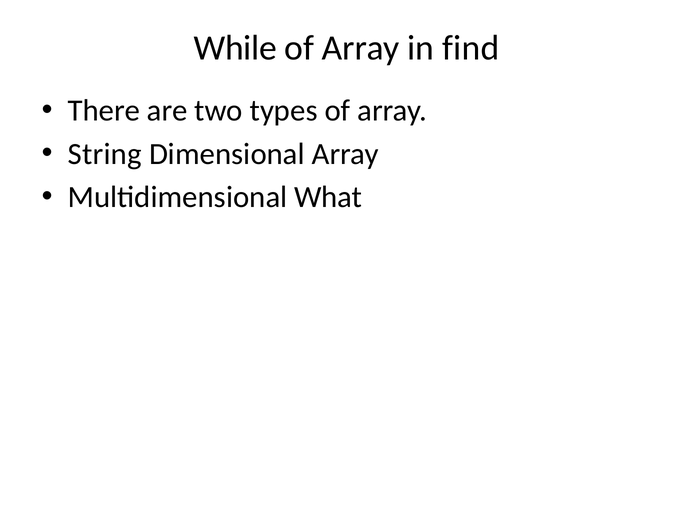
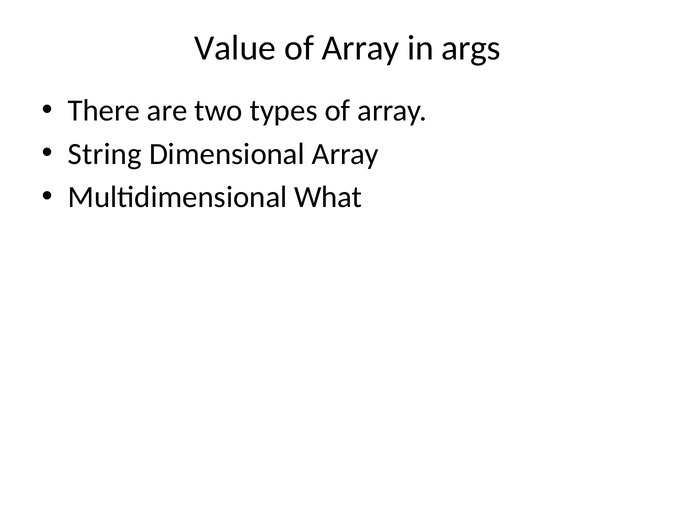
While: While -> Value
find: find -> args
